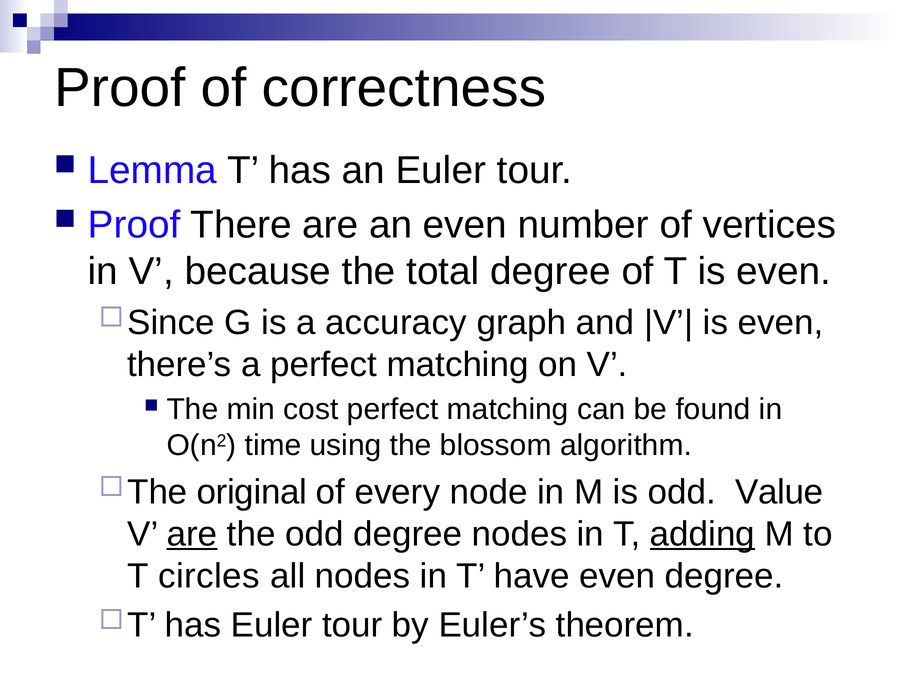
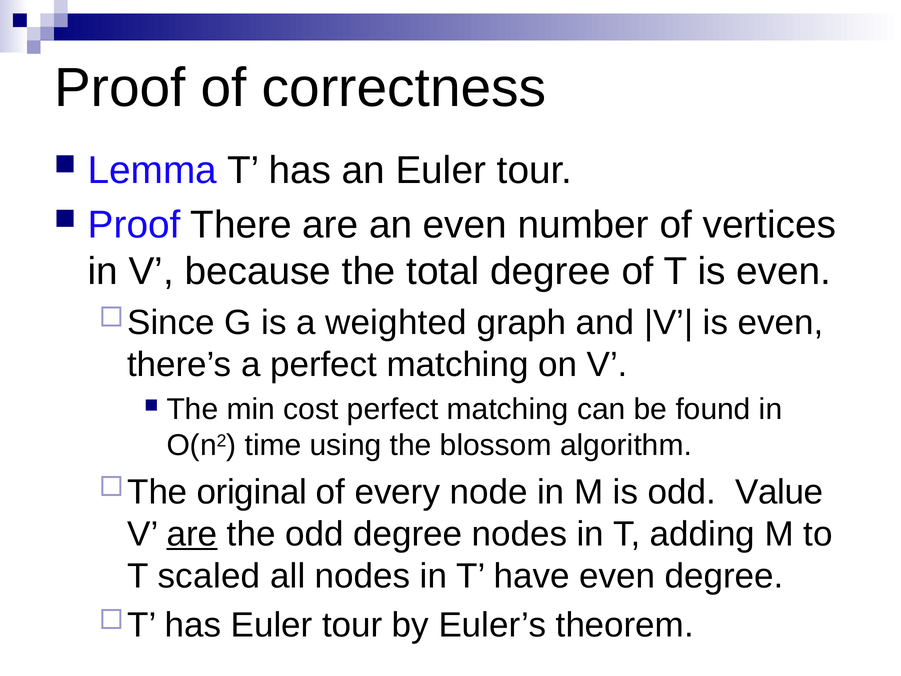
accuracy: accuracy -> weighted
adding underline: present -> none
circles: circles -> scaled
